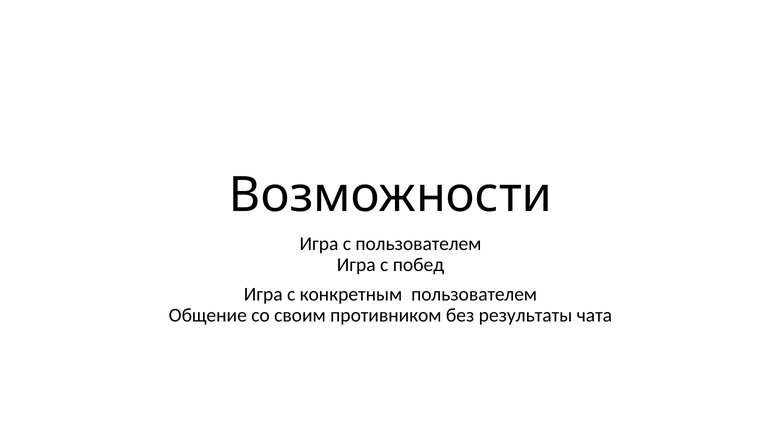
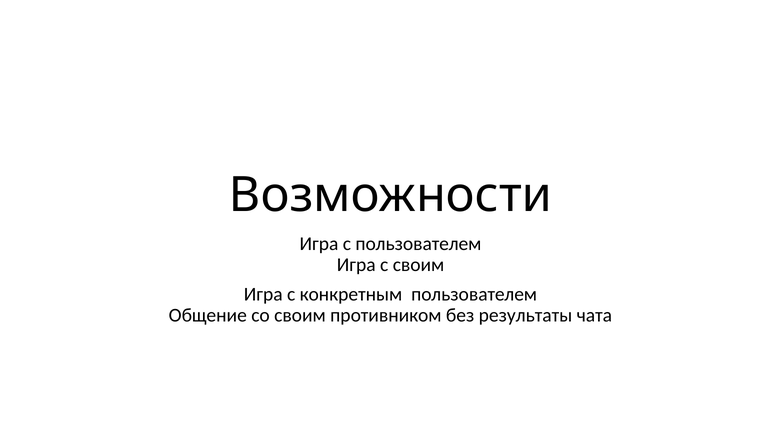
с побед: побед -> своим
